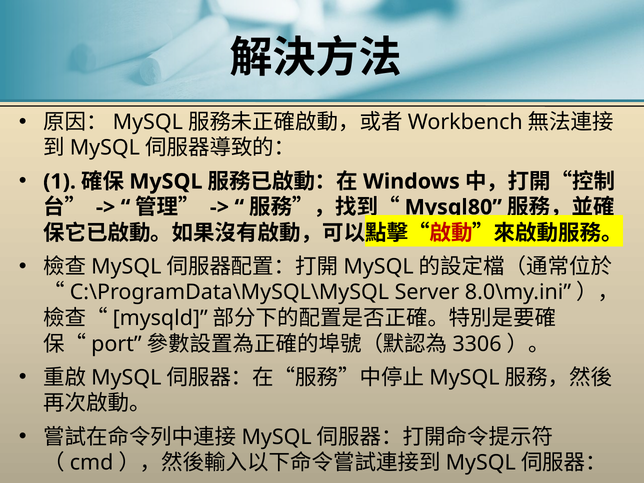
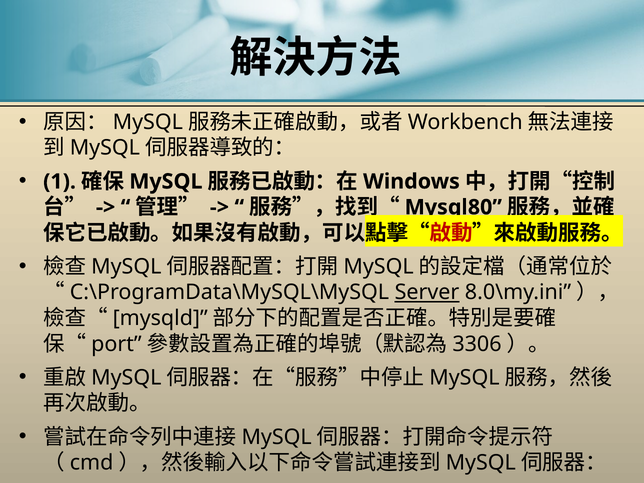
Server underline: none -> present
